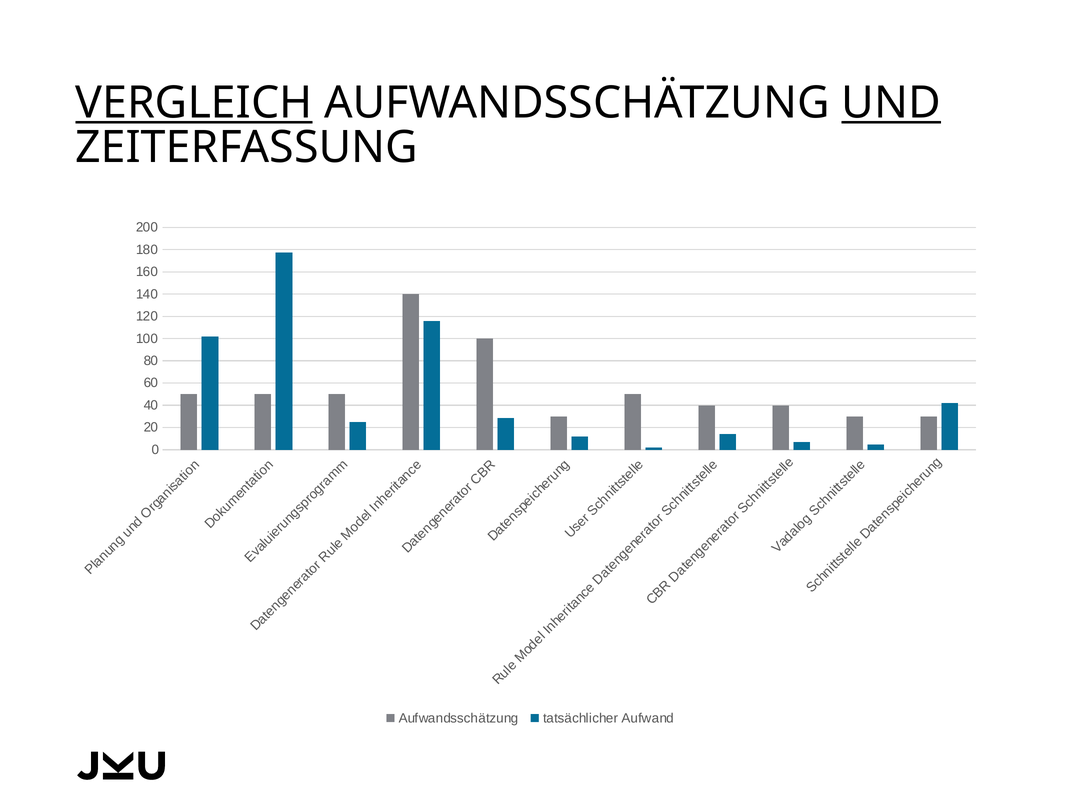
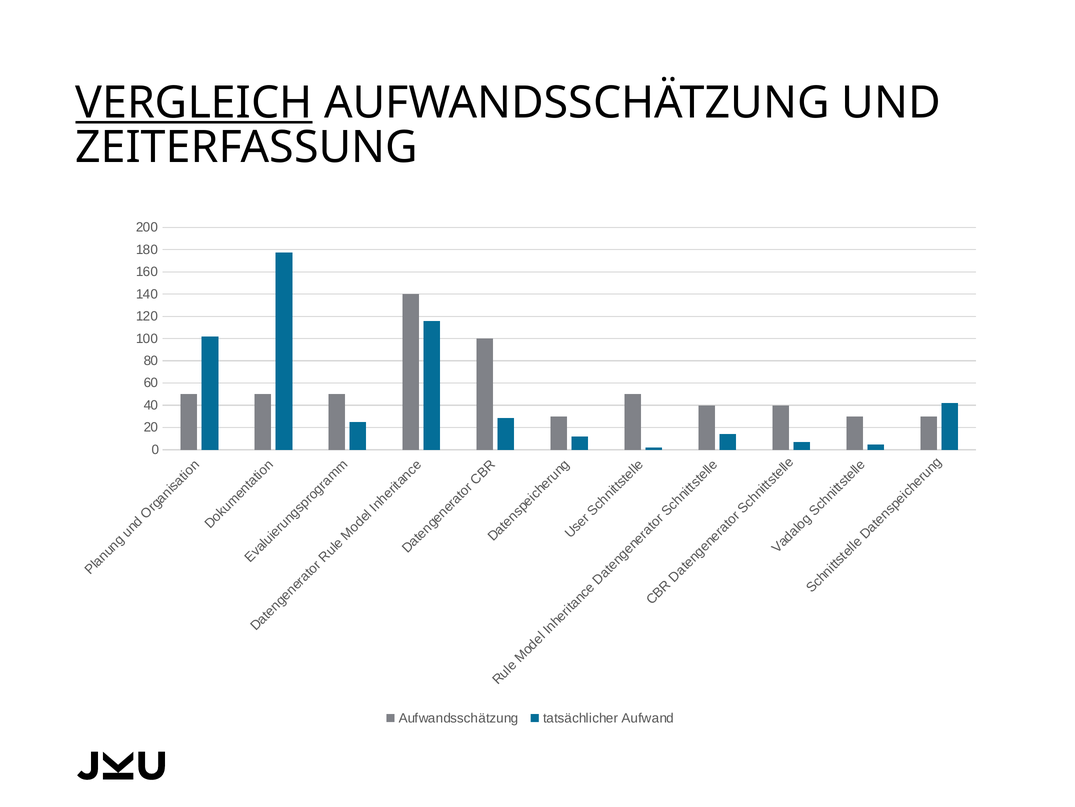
UND underline: present -> none
